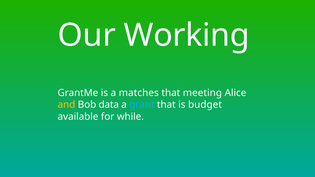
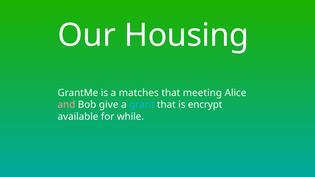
Working: Working -> Housing
and colour: yellow -> pink
data: data -> give
budget: budget -> encrypt
